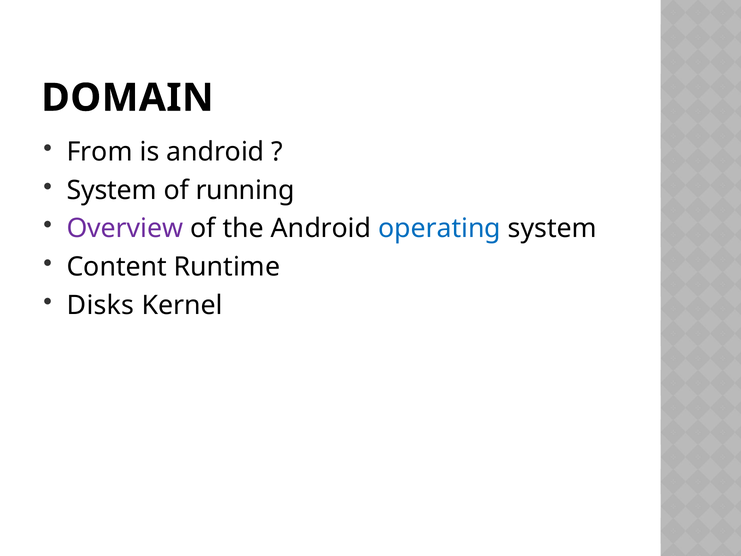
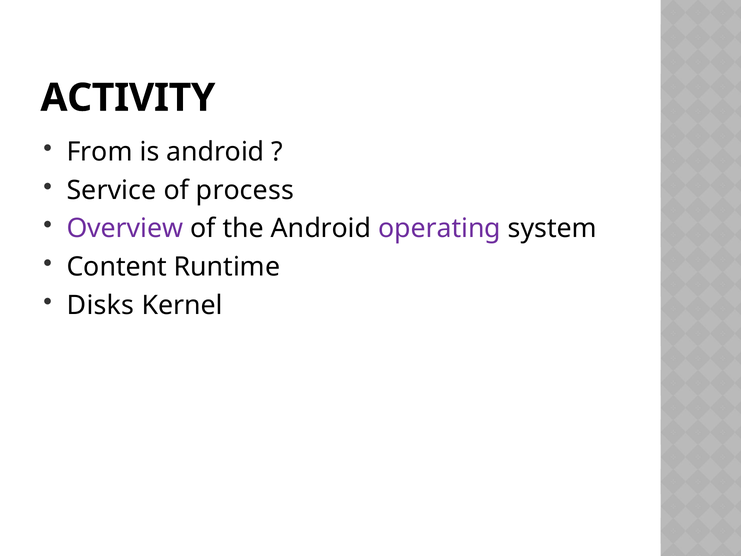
DOMAIN: DOMAIN -> ACTIVITY
System at (112, 190): System -> Service
running: running -> process
operating colour: blue -> purple
